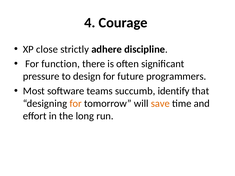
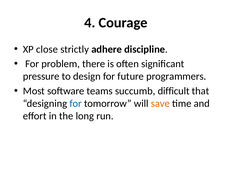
function: function -> problem
identify: identify -> difficult
for at (76, 104) colour: orange -> blue
